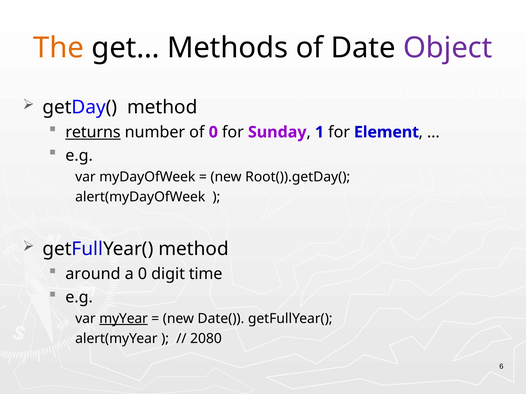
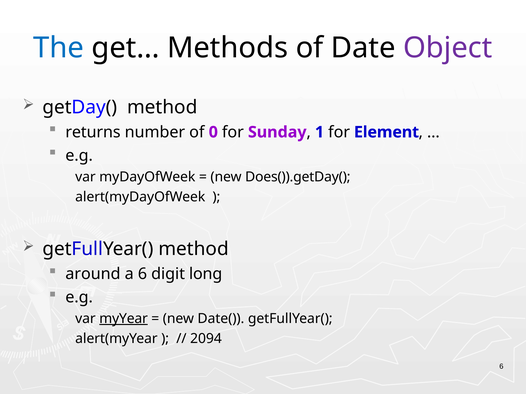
The colour: orange -> blue
returns underline: present -> none
Root()).getDay(: Root()).getDay( -> Does()).getDay(
a 0: 0 -> 6
time: time -> long
2080: 2080 -> 2094
